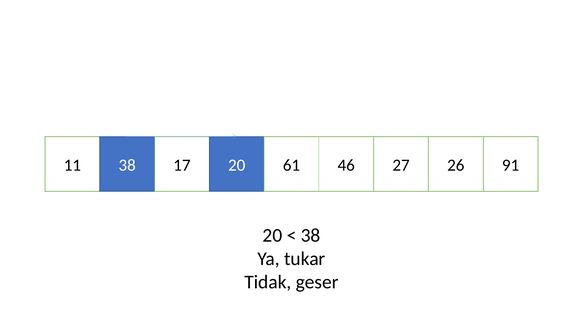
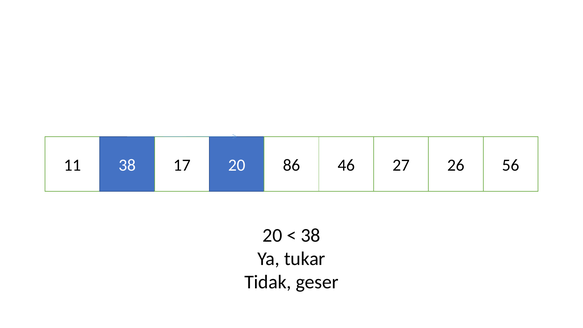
61: 61 -> 86
91: 91 -> 56
